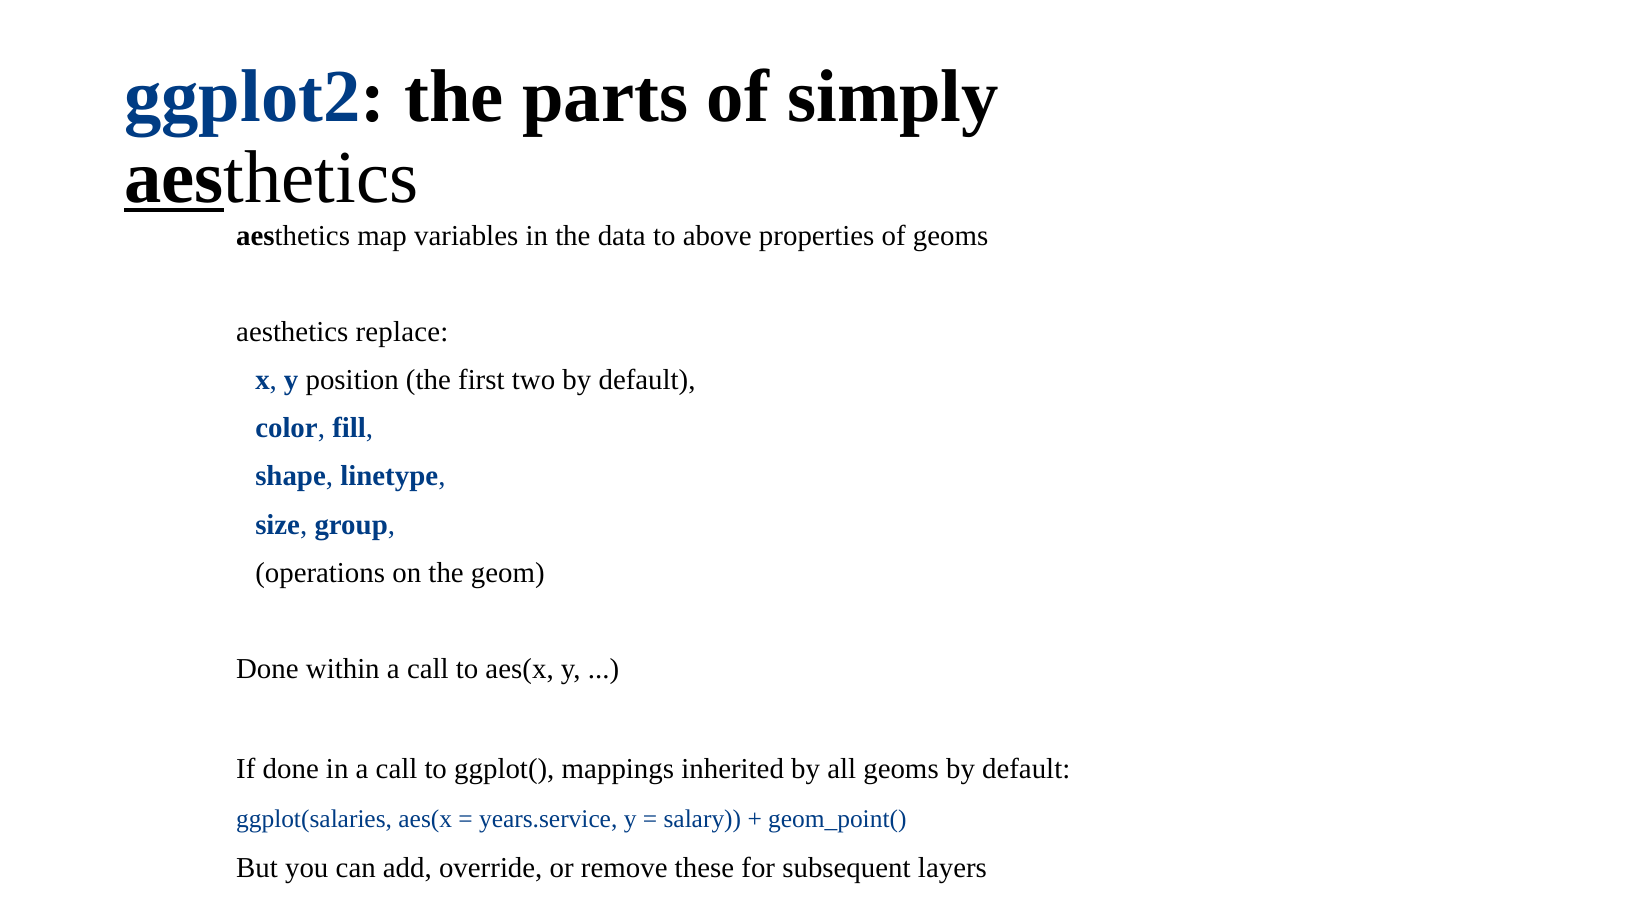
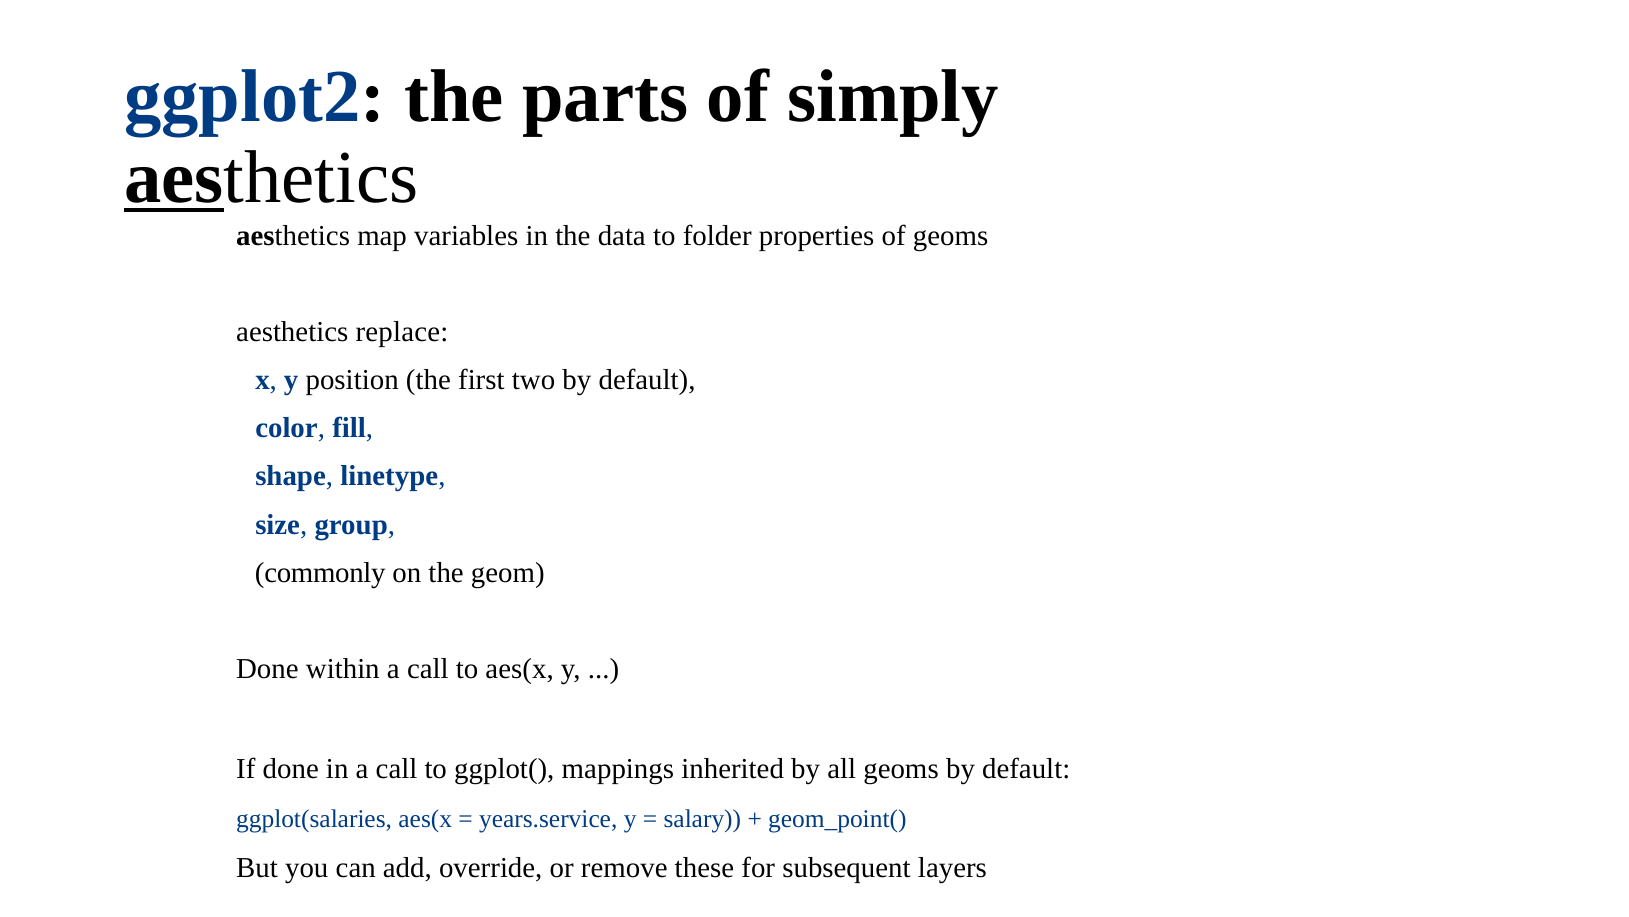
above: above -> folder
operations: operations -> commonly
